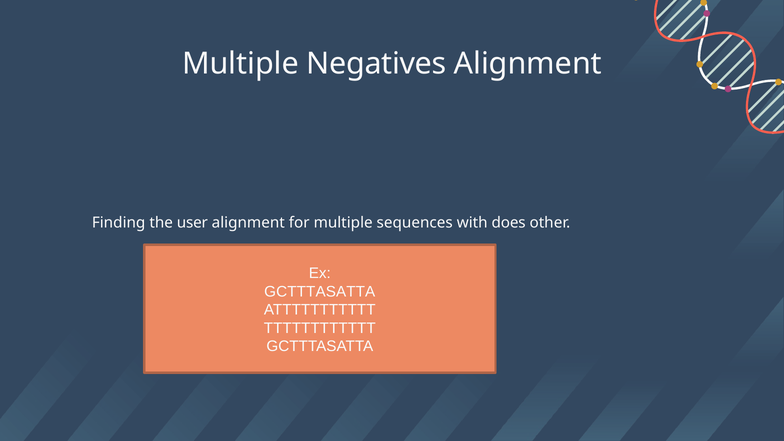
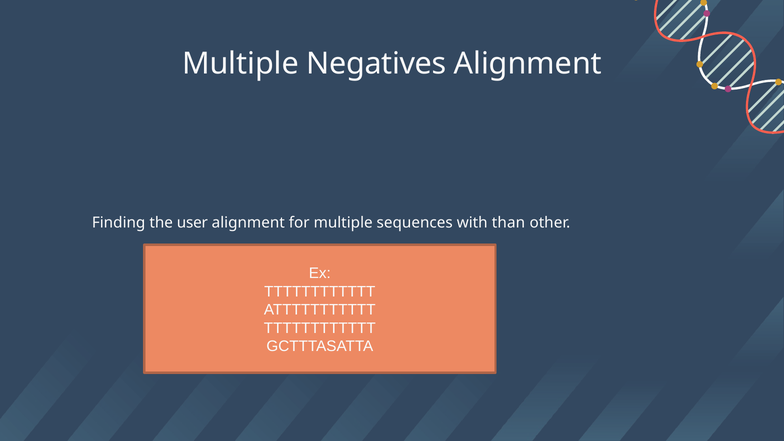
does: does -> than
GCTTTASATTA at (320, 292): GCTTTASATTA -> TTTTTTTTTTTT
